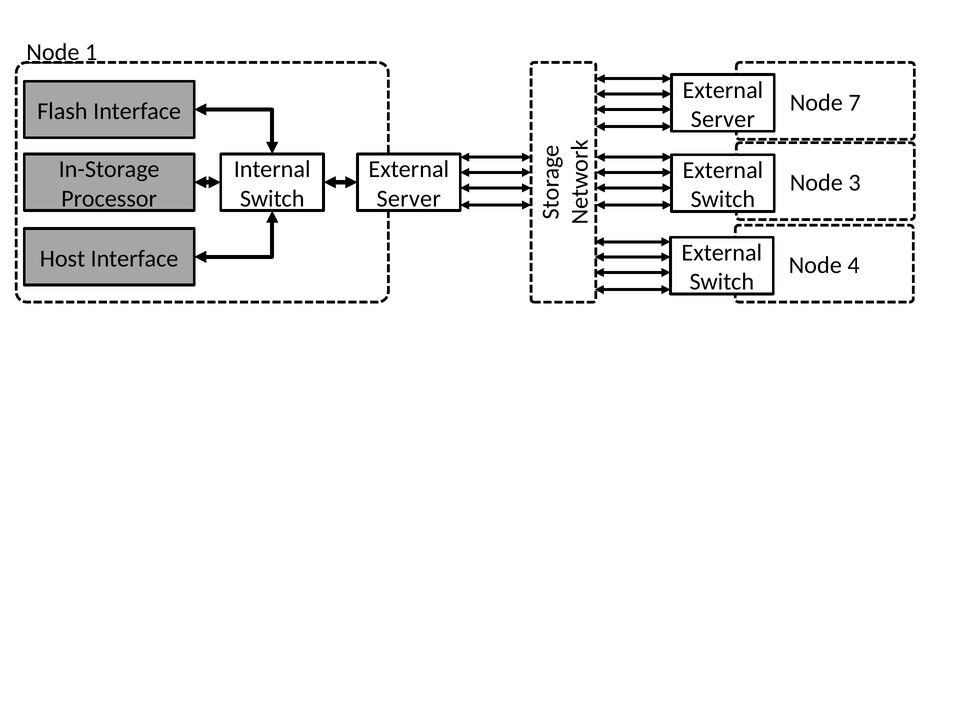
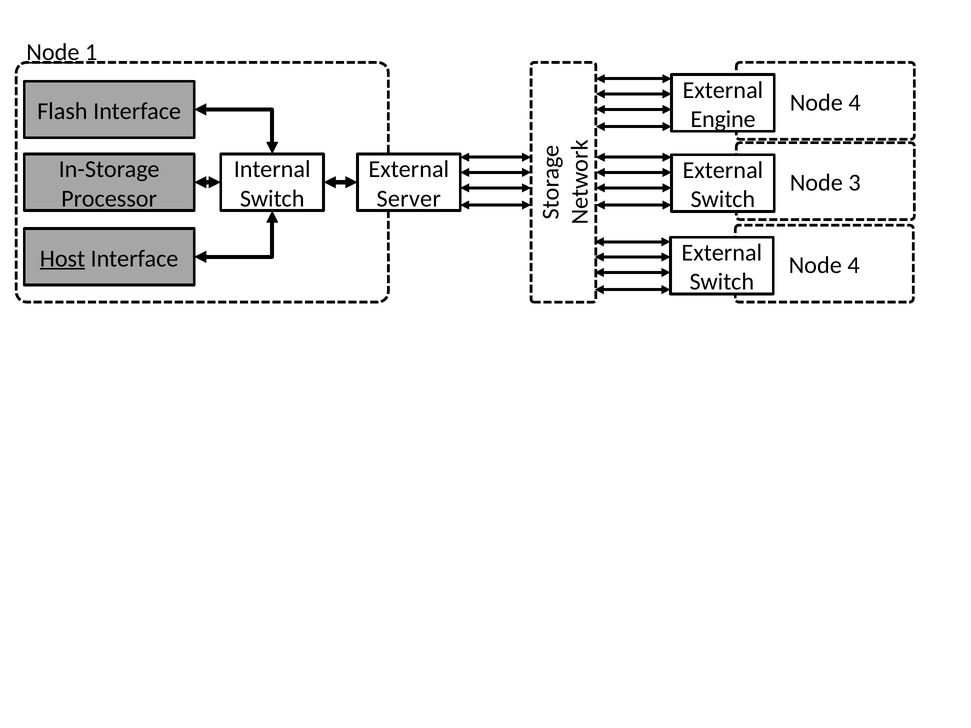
7 at (855, 103): 7 -> 4
Server at (723, 119): Server -> Engine
Host underline: none -> present
